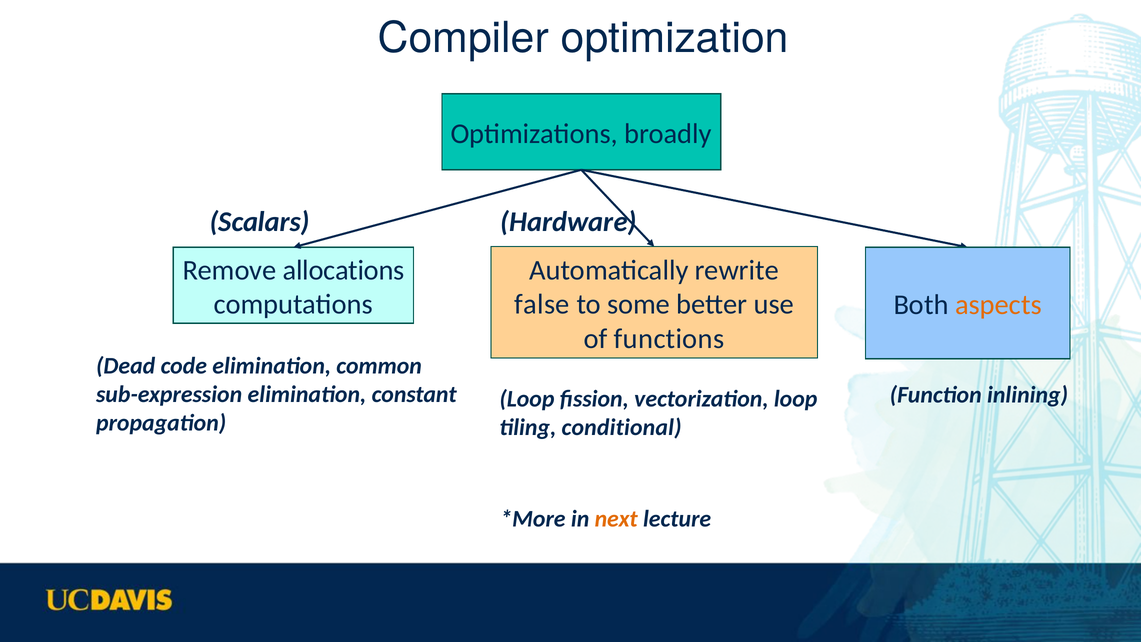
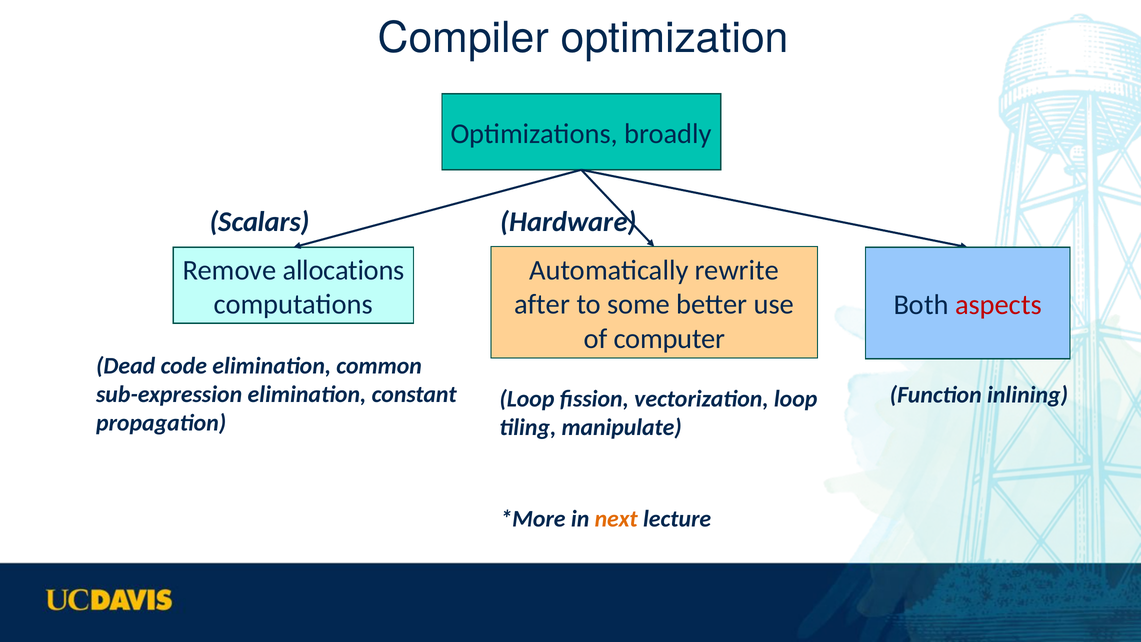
false: false -> after
aspects colour: orange -> red
functions: functions -> computer
conditional: conditional -> manipulate
